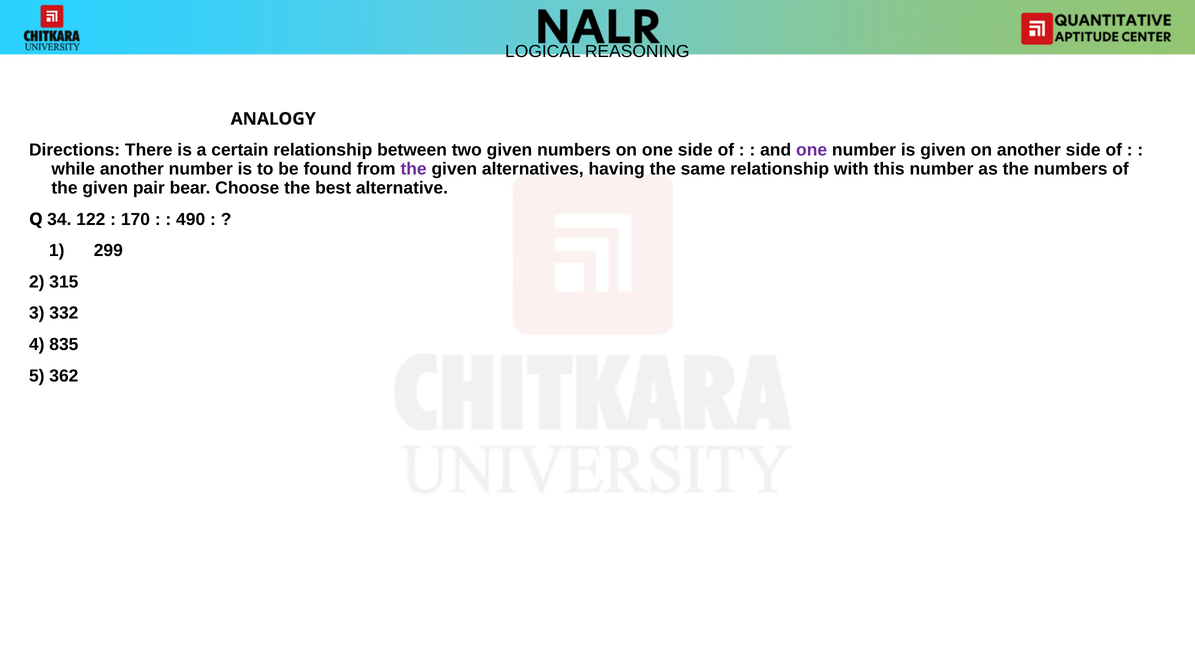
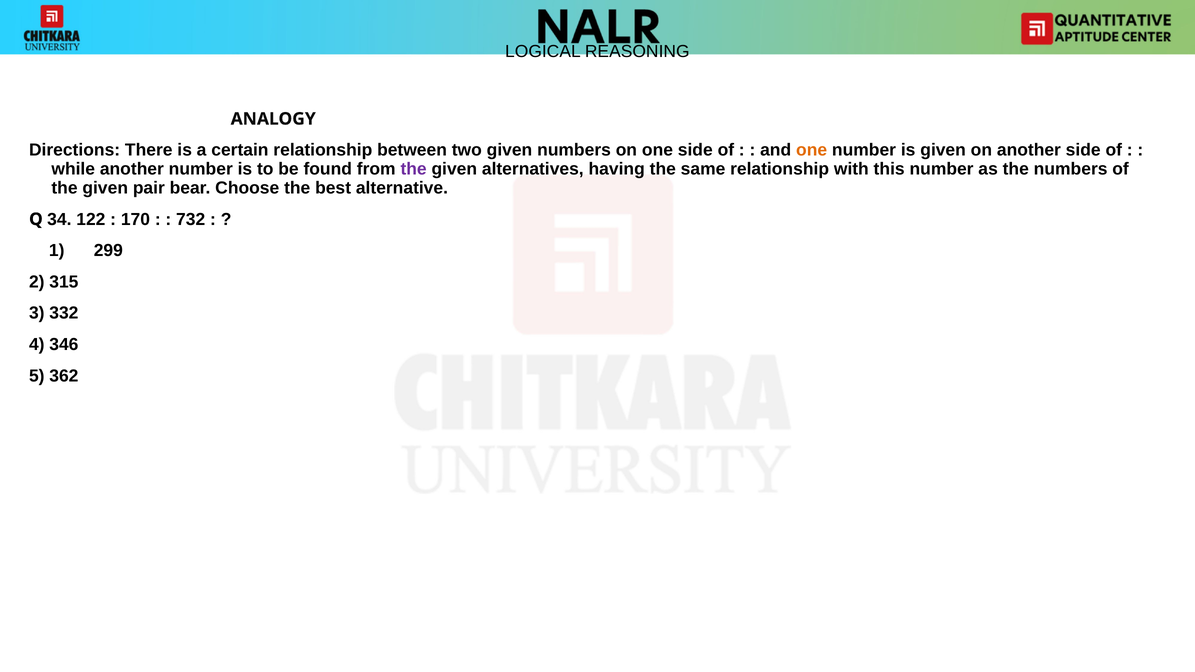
one at (812, 150) colour: purple -> orange
490: 490 -> 732
835: 835 -> 346
